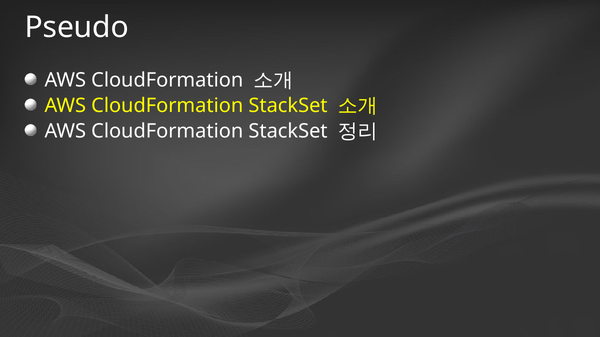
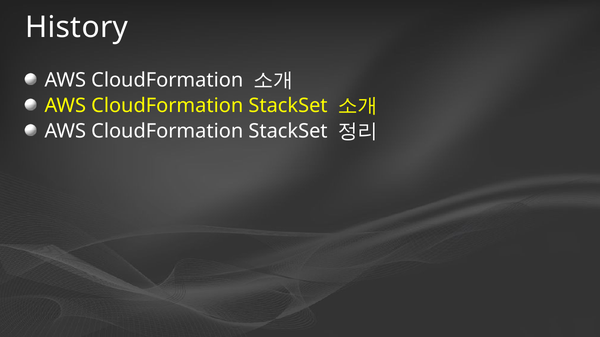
Pseudo: Pseudo -> History
